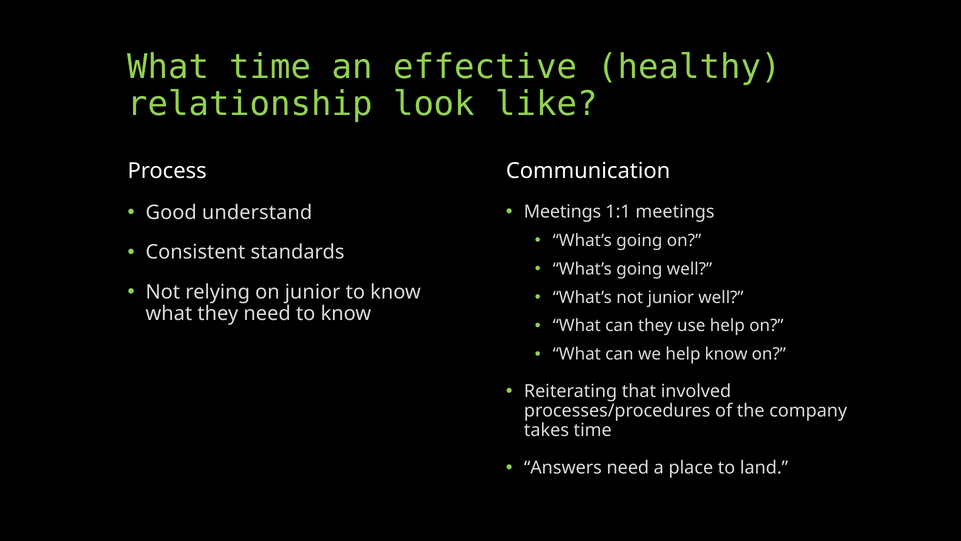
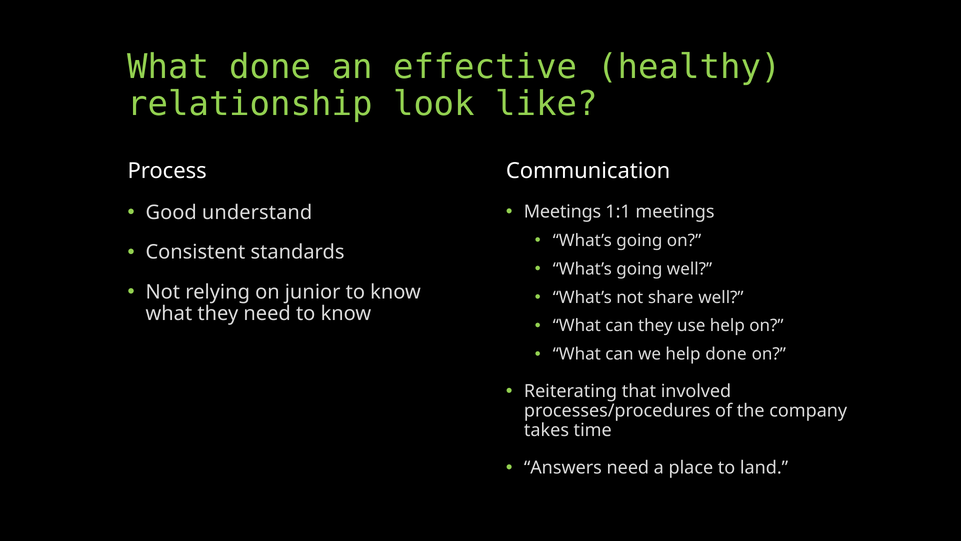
What time: time -> done
not junior: junior -> share
help know: know -> done
